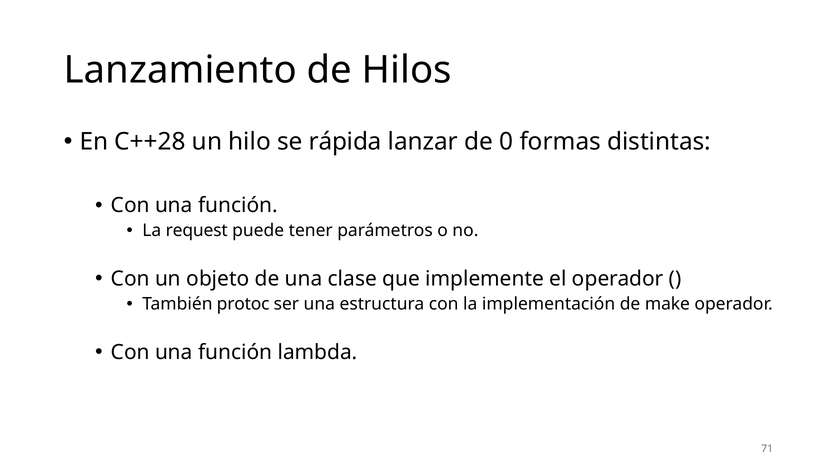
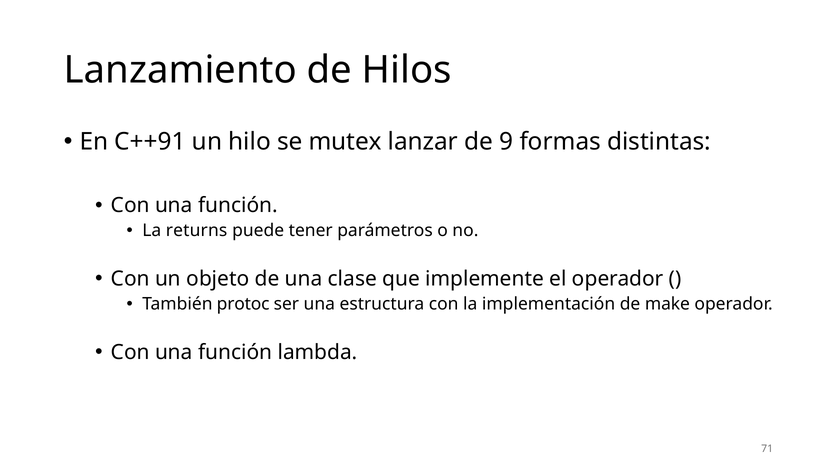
C++28: C++28 -> C++91
rápida: rápida -> mutex
0: 0 -> 9
request: request -> returns
